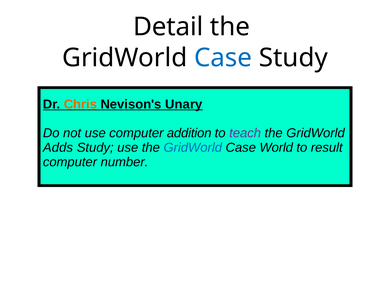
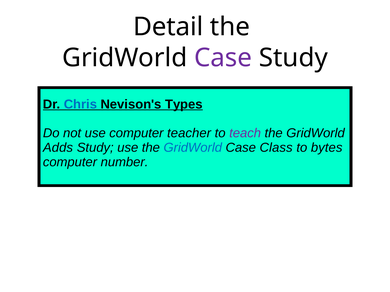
Case at (223, 58) colour: blue -> purple
Chris colour: orange -> blue
Unary: Unary -> Types
addition: addition -> teacher
World: World -> Class
result: result -> bytes
